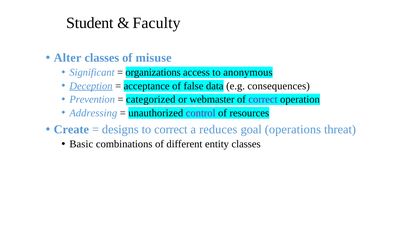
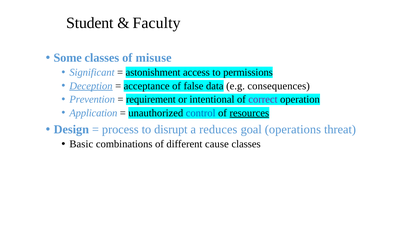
Alter: Alter -> Some
organizations: organizations -> astonishment
anonymous: anonymous -> permissions
categorized: categorized -> requirement
webmaster: webmaster -> intentional
Addressing: Addressing -> Application
control colour: purple -> blue
resources underline: none -> present
Create: Create -> Design
designs: designs -> process
to correct: correct -> disrupt
entity: entity -> cause
